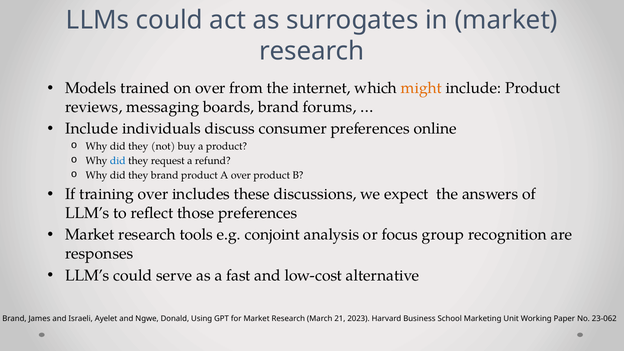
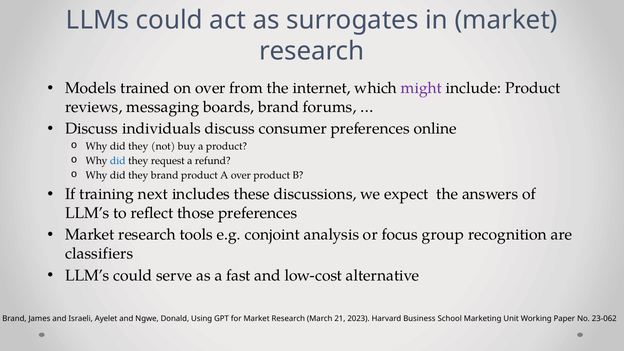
might colour: orange -> purple
Include at (92, 129): Include -> Discuss
training over: over -> next
responses: responses -> classifiers
